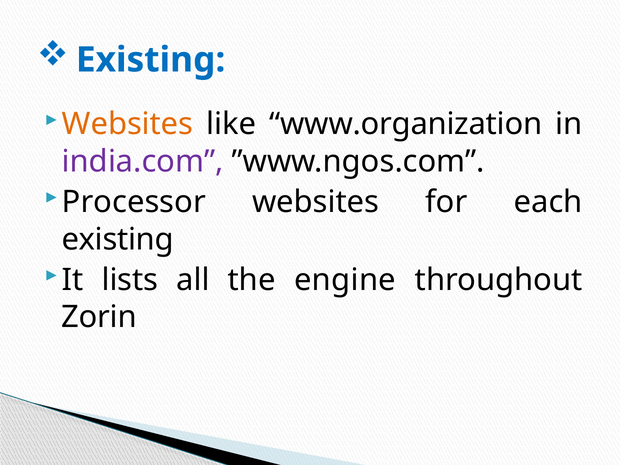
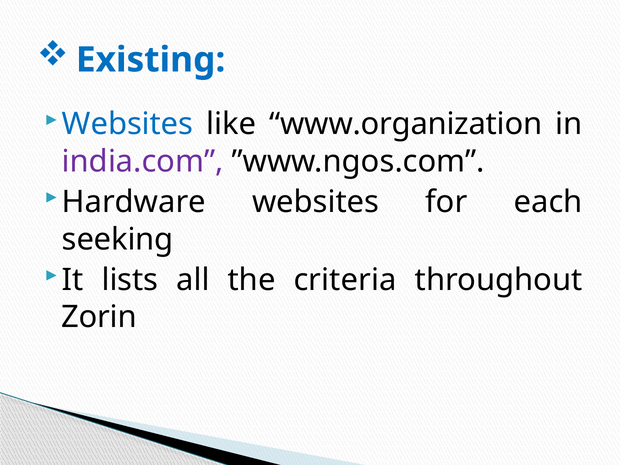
Websites at (127, 124) colour: orange -> blue
Processor: Processor -> Hardware
existing at (118, 239): existing -> seeking
engine: engine -> criteria
